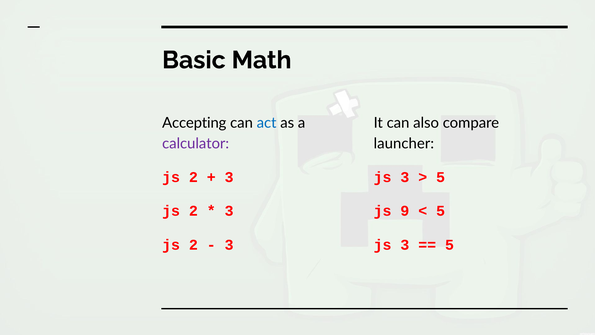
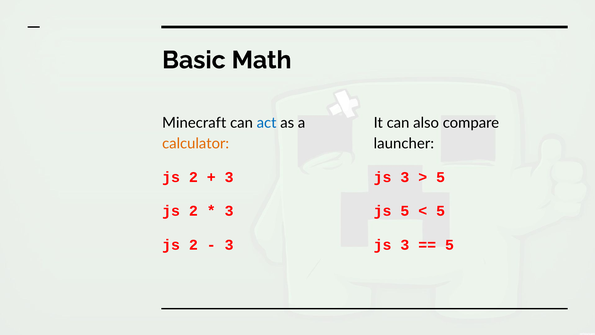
Accepting: Accepting -> Minecraft
calculator colour: purple -> orange
js 9: 9 -> 5
